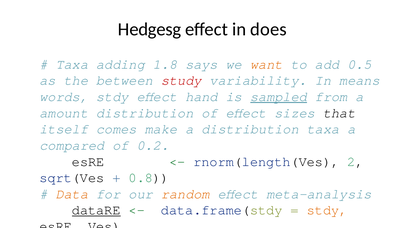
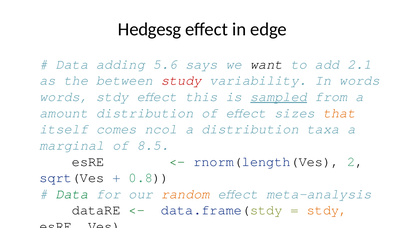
does: does -> edge
Taxa at (72, 64): Taxa -> Data
1.8: 1.8 -> 5.6
want colour: orange -> black
0.5: 0.5 -> 2.1
In means: means -> words
hand: hand -> this
that colour: black -> orange
make: make -> ncol
compared: compared -> marginal
0.2: 0.2 -> 8.5
Data at (72, 194) colour: orange -> green
dataRE underline: present -> none
